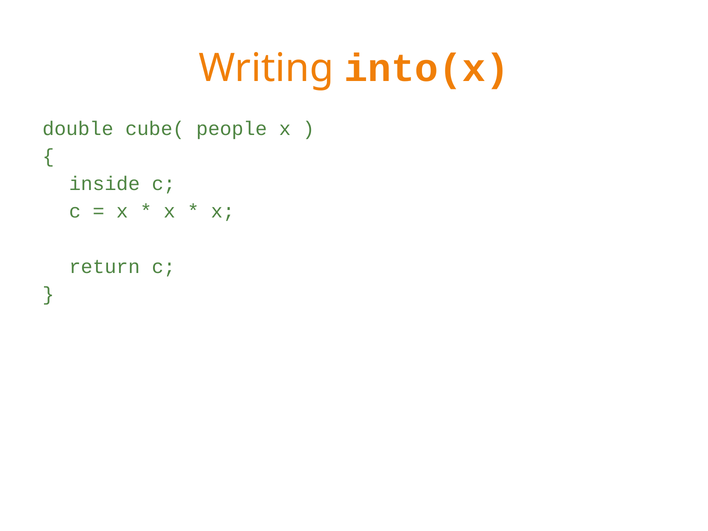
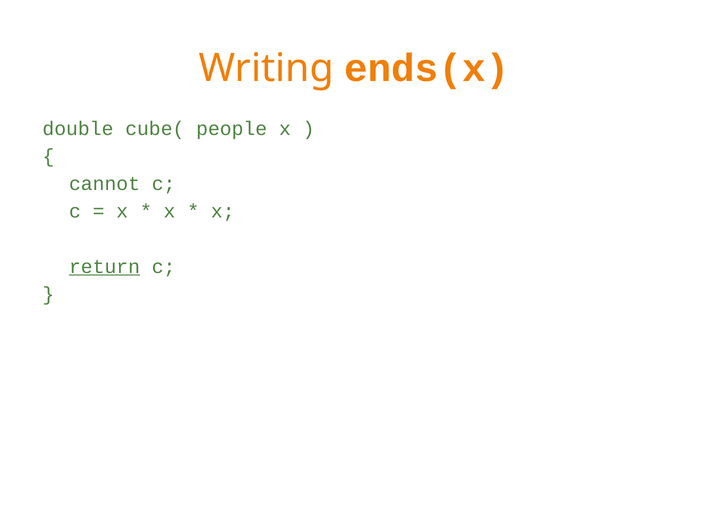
into(x: into(x -> ends(x
inside: inside -> cannot
return underline: none -> present
